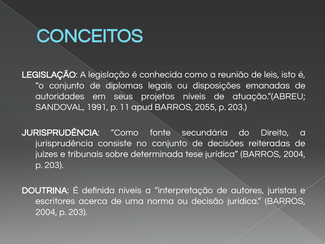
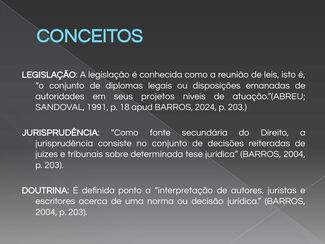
11: 11 -> 18
2055: 2055 -> 2024
definida níveis: níveis -> ponto
